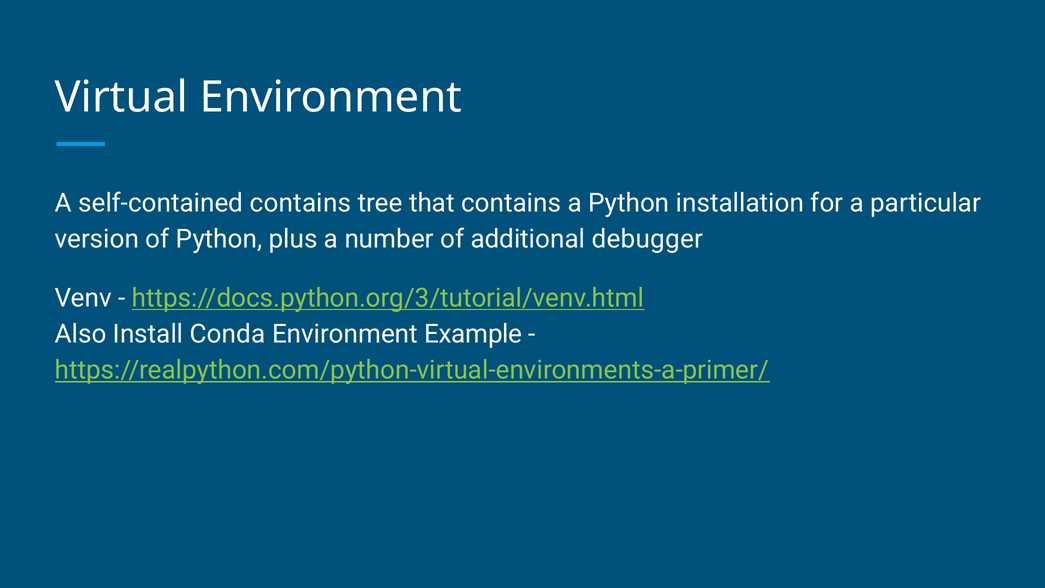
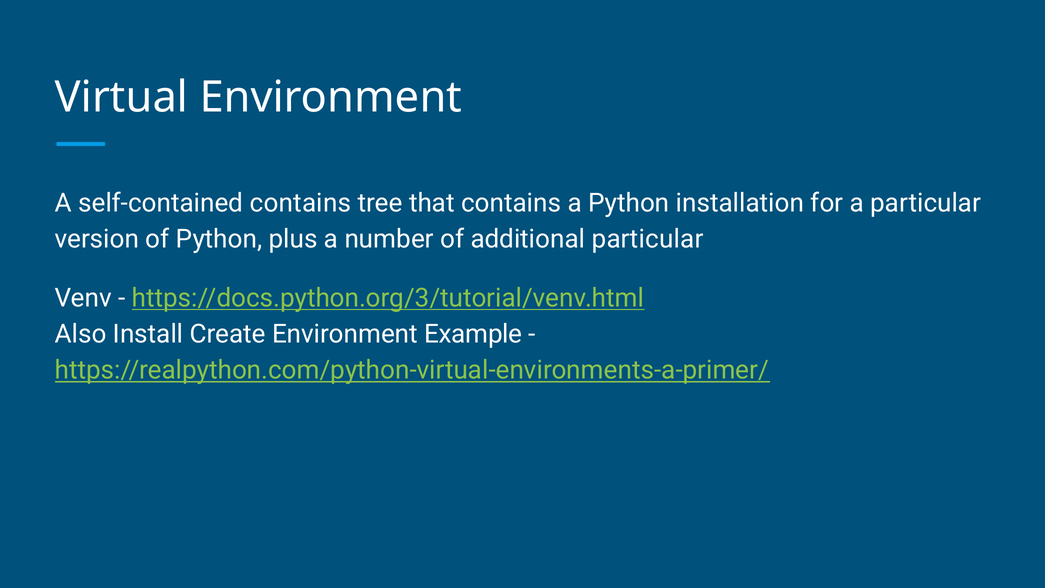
additional debugger: debugger -> particular
Conda: Conda -> Create
